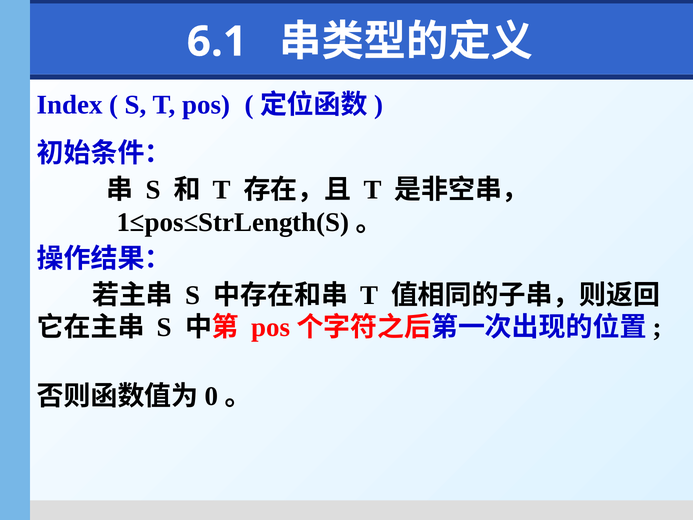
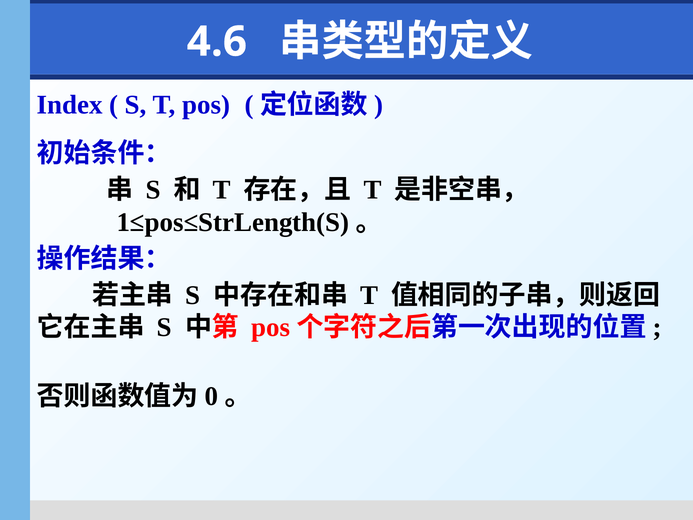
6.1: 6.1 -> 4.6
